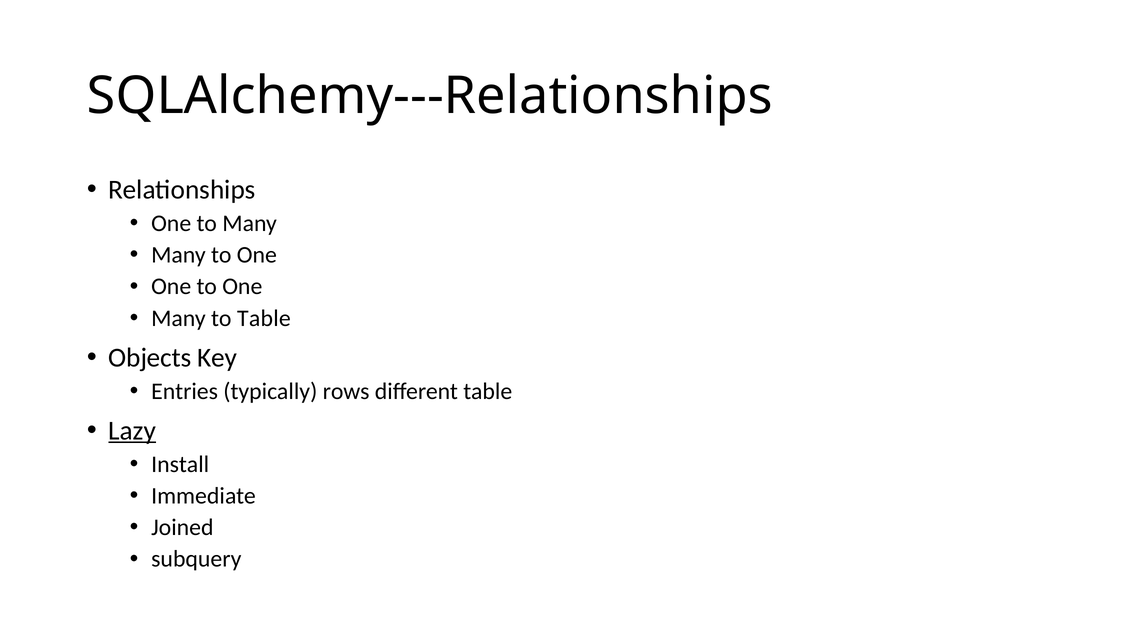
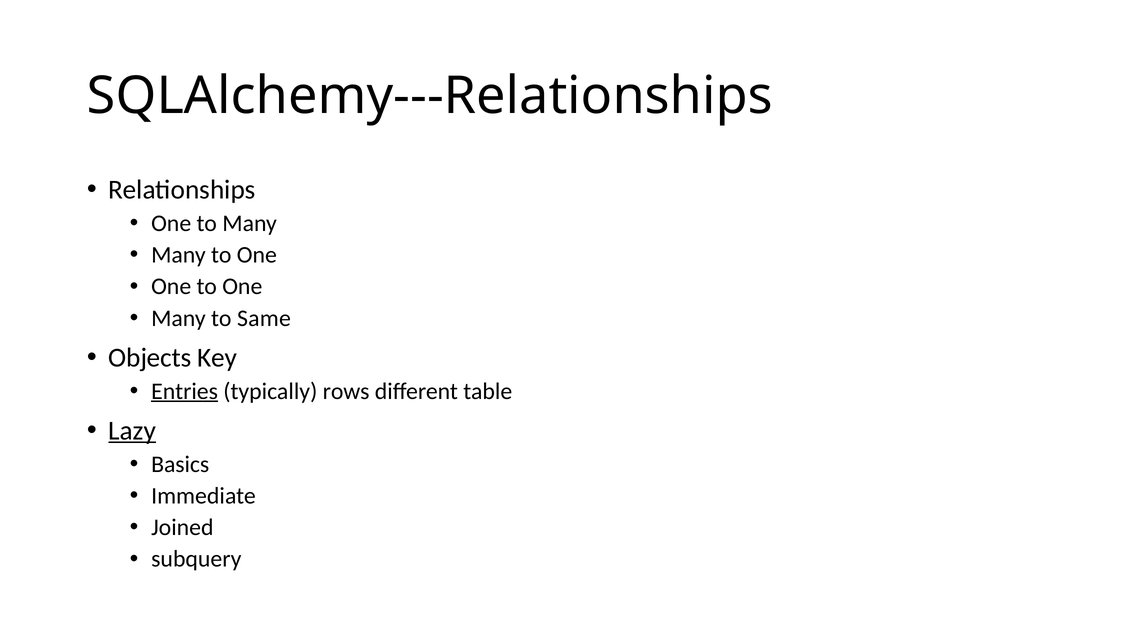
to Table: Table -> Same
Entries underline: none -> present
Install: Install -> Basics
